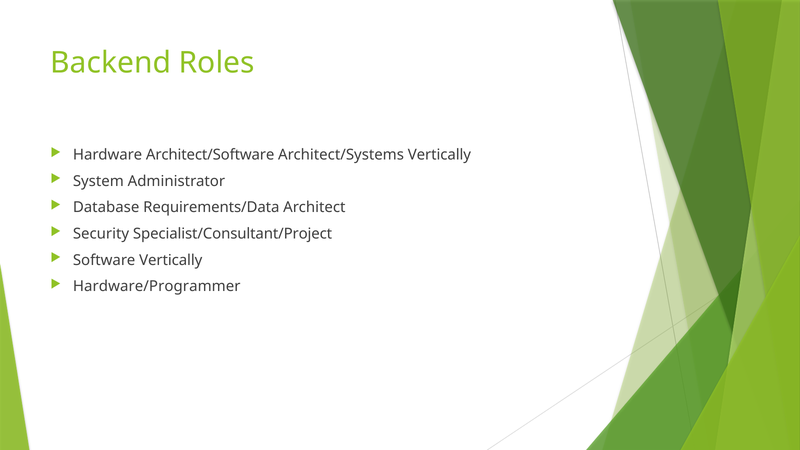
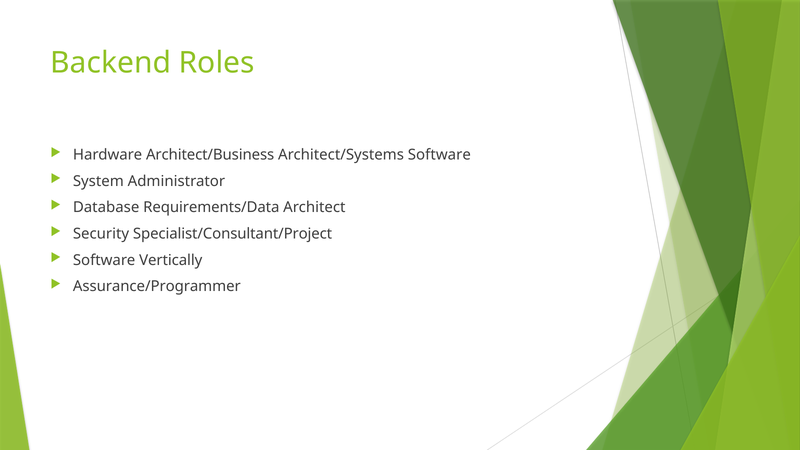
Architect/Software: Architect/Software -> Architect/Business
Architect/Systems Vertically: Vertically -> Software
Hardware/Programmer: Hardware/Programmer -> Assurance/Programmer
